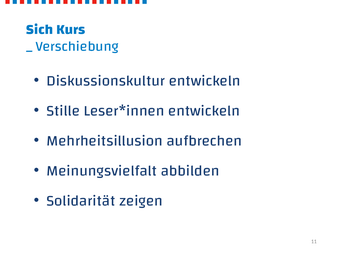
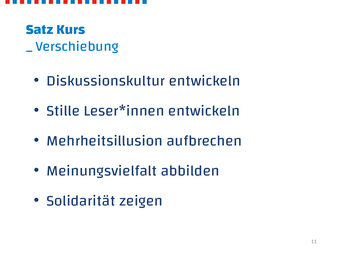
Sich: Sich -> Satz
